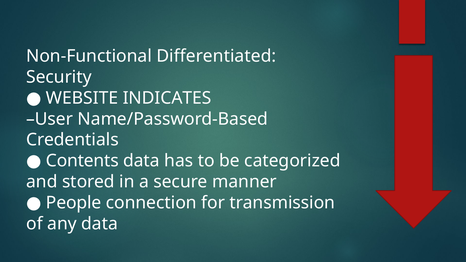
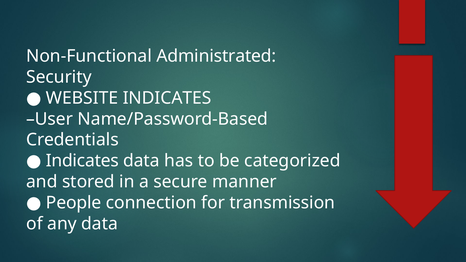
Differentiated: Differentiated -> Administrated
Contents at (82, 161): Contents -> Indicates
